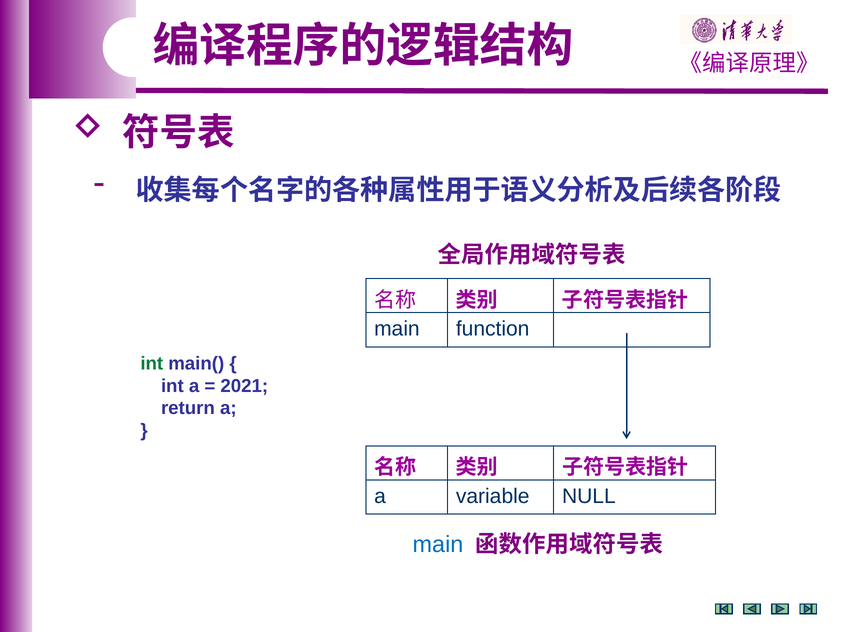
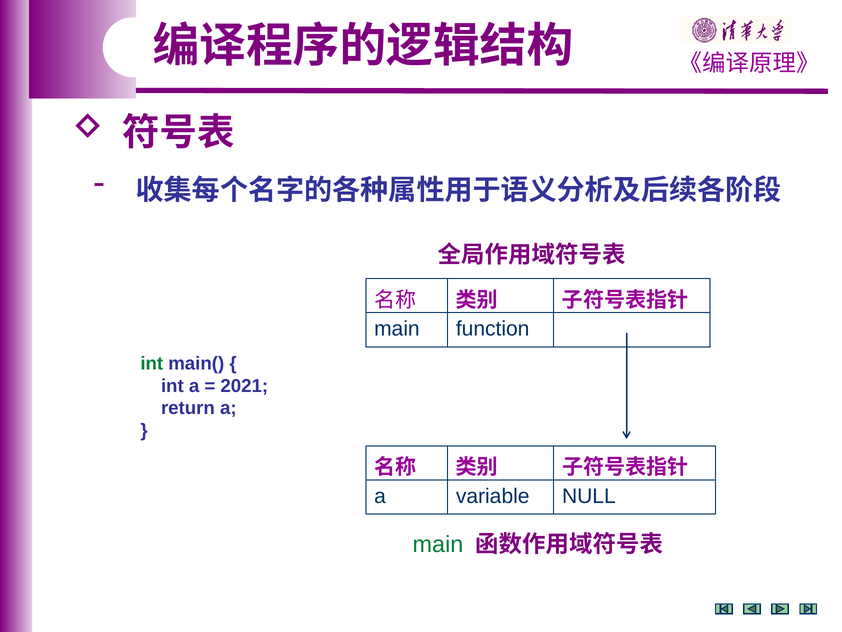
main at (438, 544) colour: blue -> green
